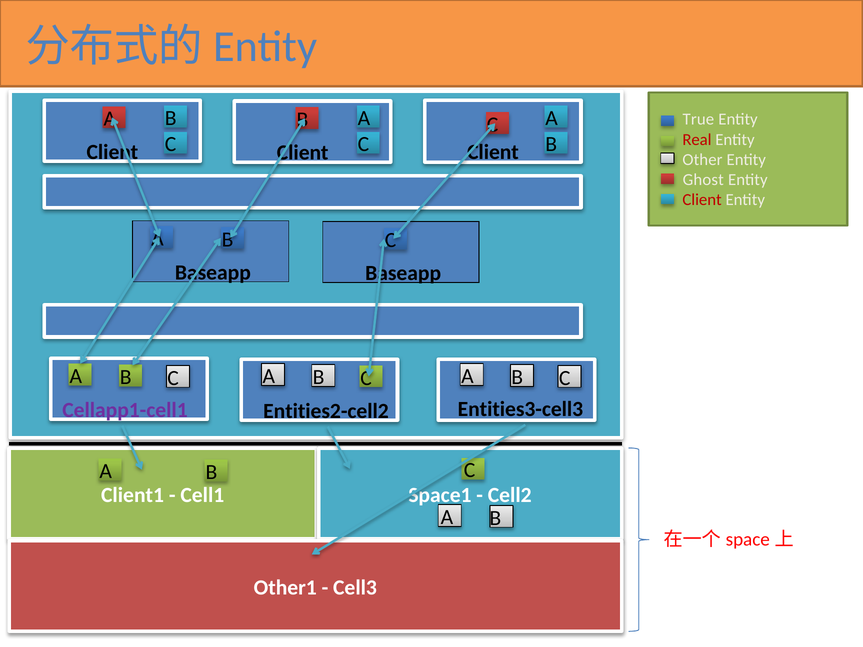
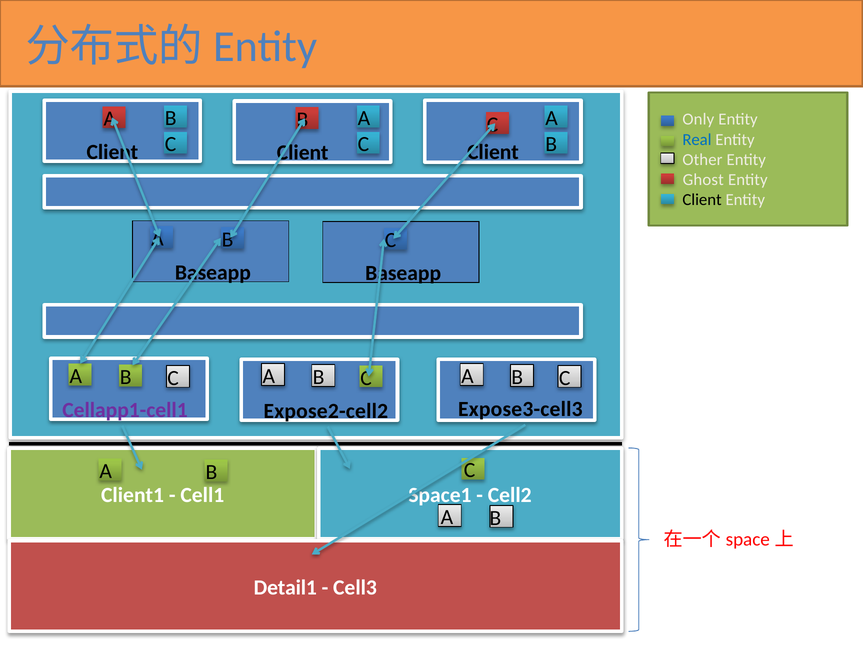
True: True -> Only
Real colour: red -> blue
Client at (702, 200) colour: red -> black
Entities3-cell3: Entities3-cell3 -> Expose3-cell3
Entities2-cell2: Entities2-cell2 -> Expose2-cell2
Other1: Other1 -> Detail1
